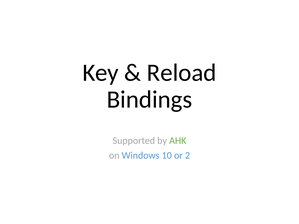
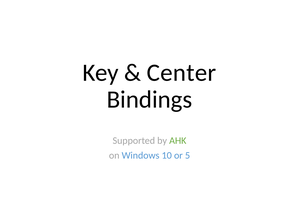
Reload: Reload -> Center
2: 2 -> 5
